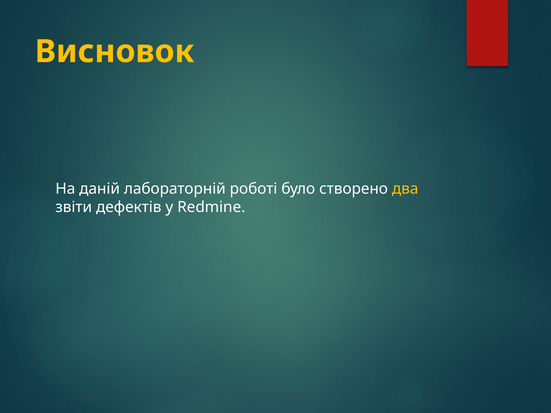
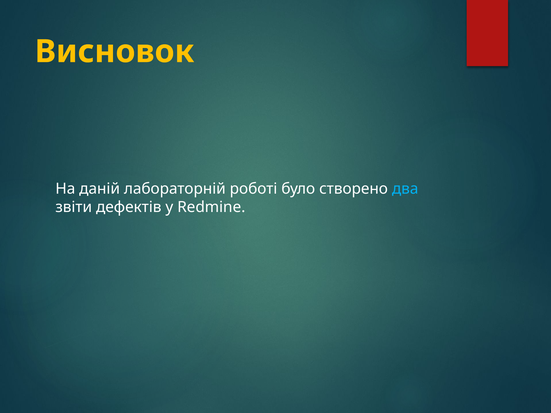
два colour: yellow -> light blue
